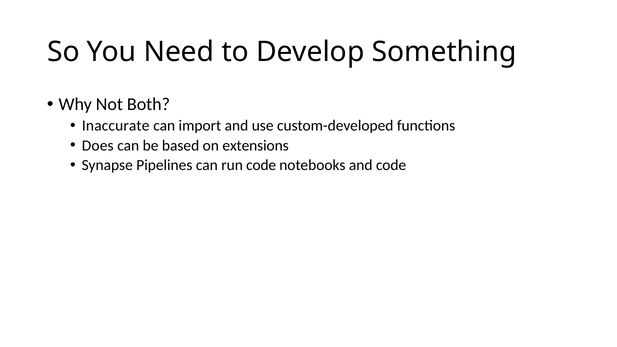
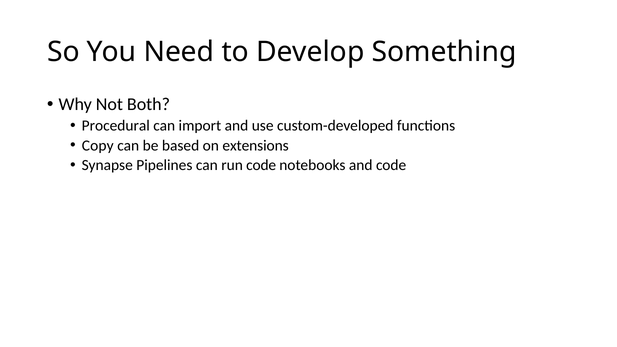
Inaccurate: Inaccurate -> Procedural
Does: Does -> Copy
